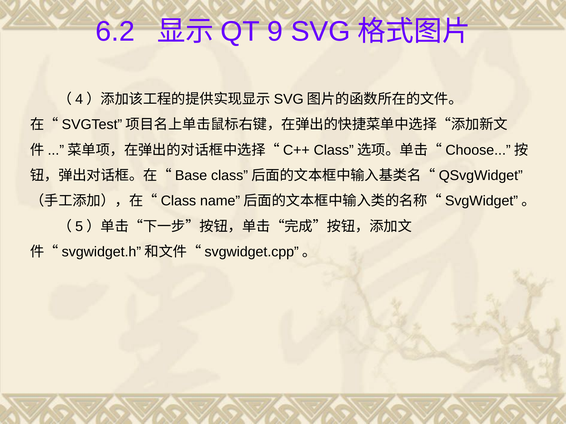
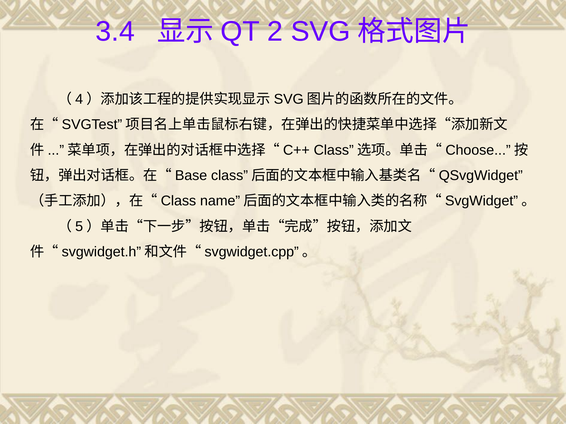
6.2: 6.2 -> 3.4
9: 9 -> 2
